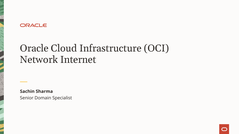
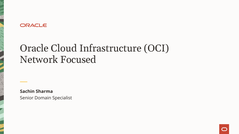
Internet: Internet -> Focused
